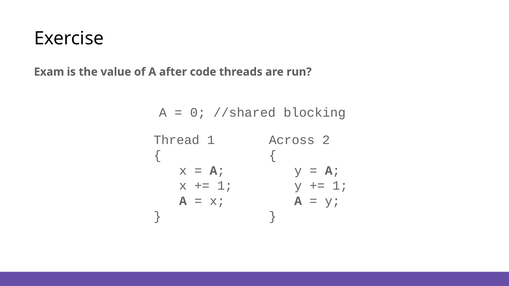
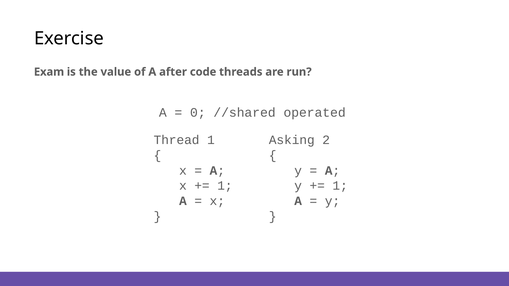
blocking: blocking -> operated
Across: Across -> Asking
